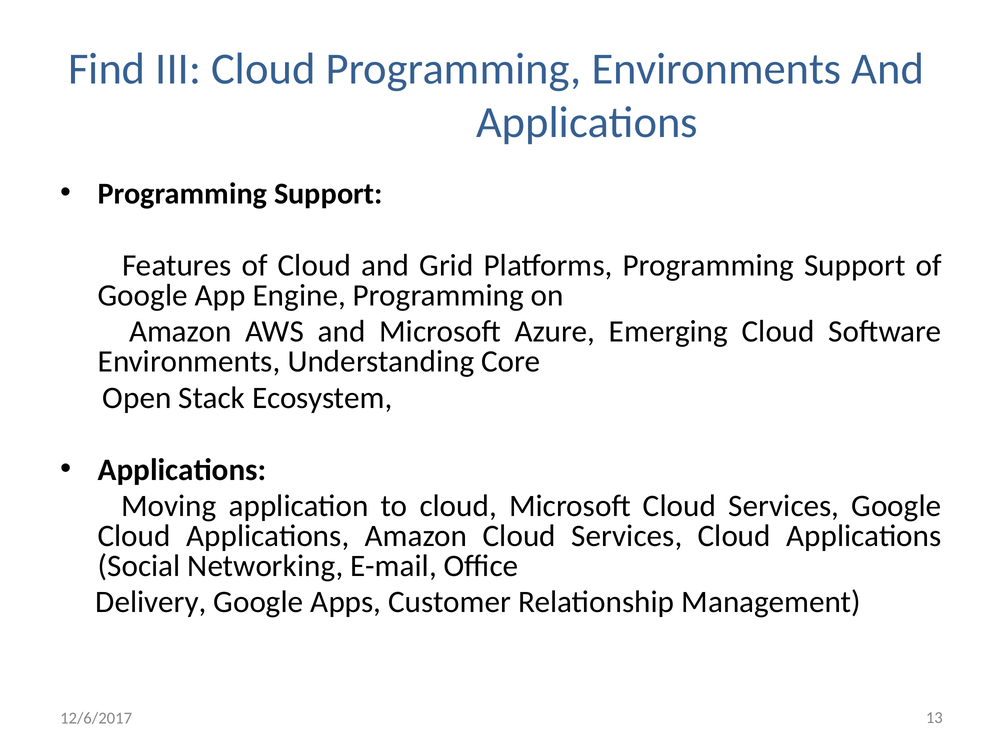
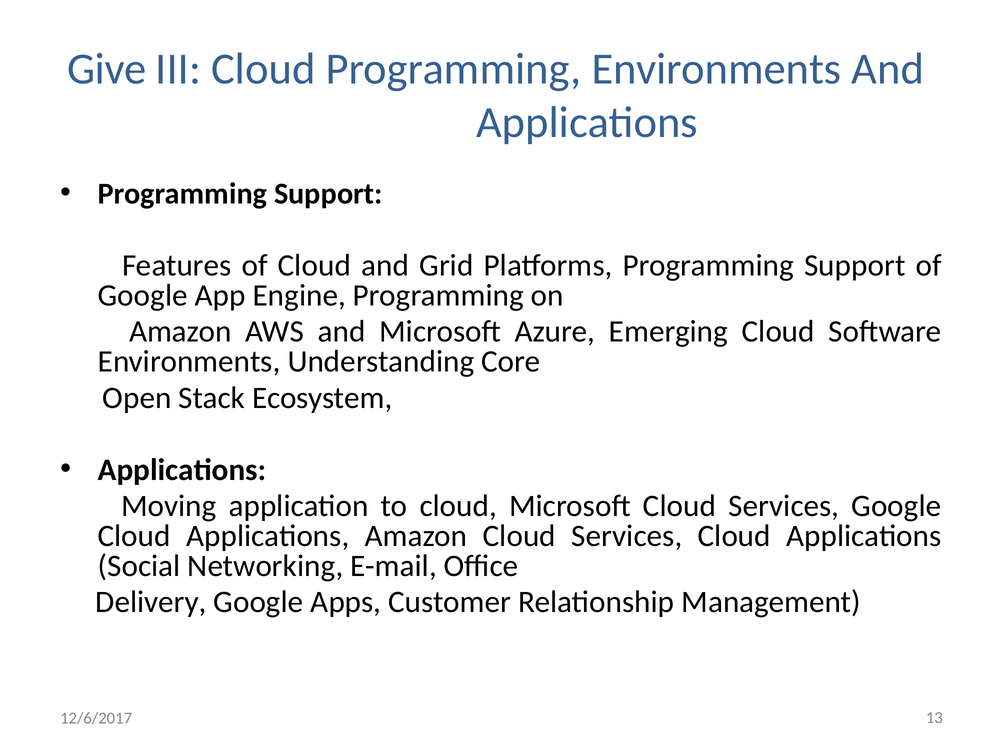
Find: Find -> Give
